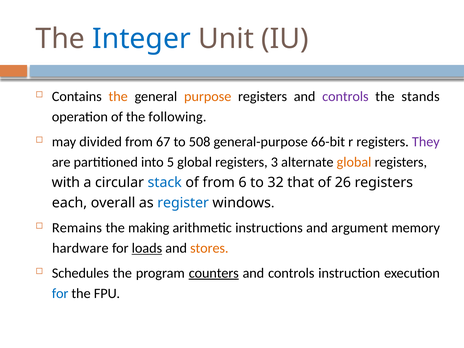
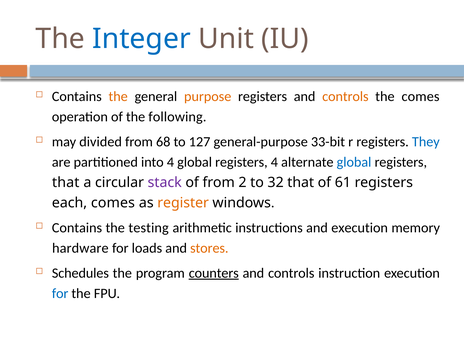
controls at (345, 96) colour: purple -> orange
the stands: stands -> comes
67: 67 -> 68
508: 508 -> 127
66-bit: 66-bit -> 33-bit
They colour: purple -> blue
into 5: 5 -> 4
registers 3: 3 -> 4
global at (354, 162) colour: orange -> blue
with at (66, 183): with -> that
stack colour: blue -> purple
6: 6 -> 2
26: 26 -> 61
each overall: overall -> comes
register colour: blue -> orange
Remains at (77, 228): Remains -> Contains
making: making -> testing
and argument: argument -> execution
loads underline: present -> none
